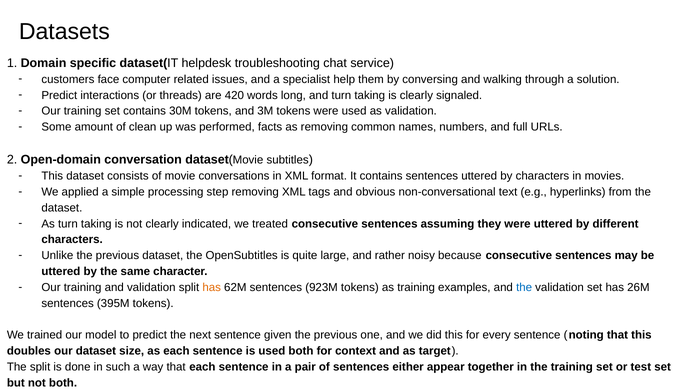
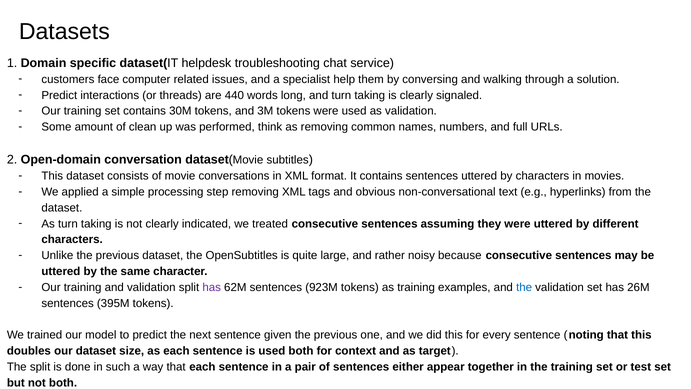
420: 420 -> 440
facts: facts -> think
has at (212, 287) colour: orange -> purple
